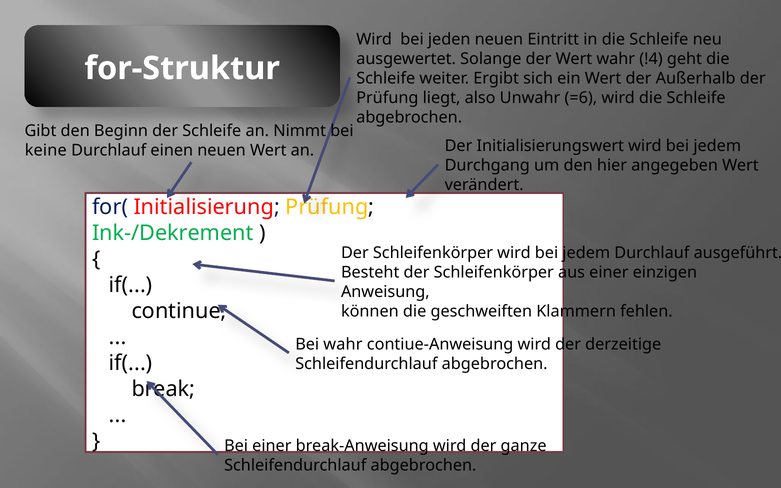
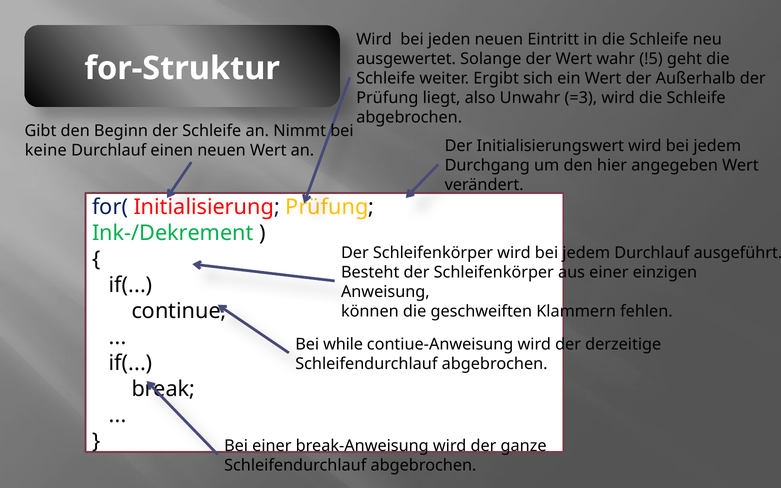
!4: !4 -> !5
=6: =6 -> =3
wahr at (343, 344): wahr -> while
